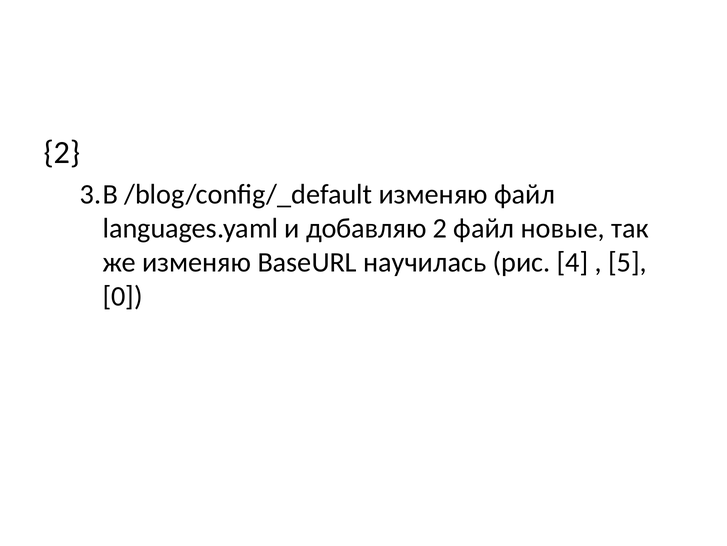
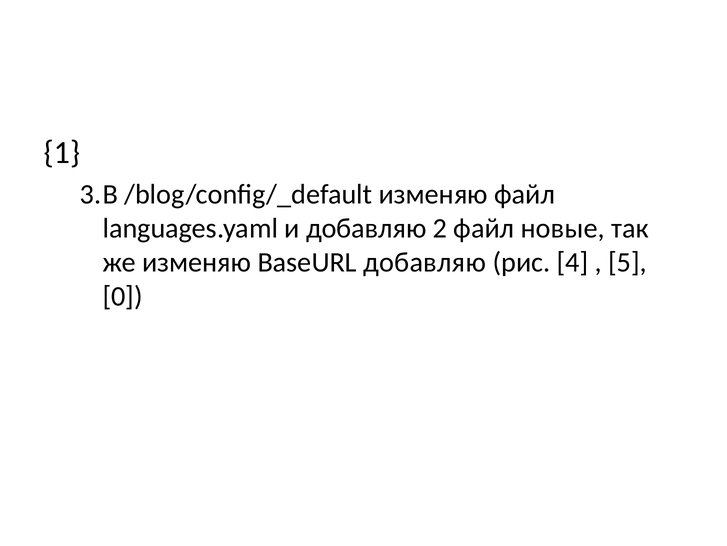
2 at (62, 152): 2 -> 1
BaseURL научилась: научилась -> добавляю
